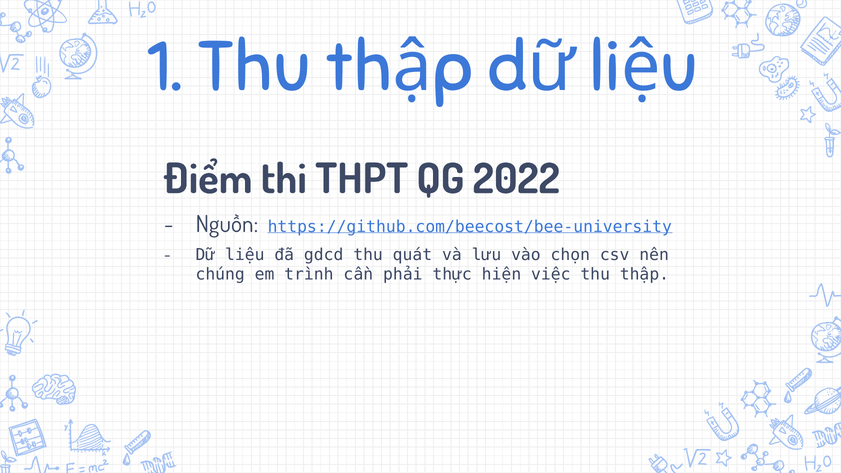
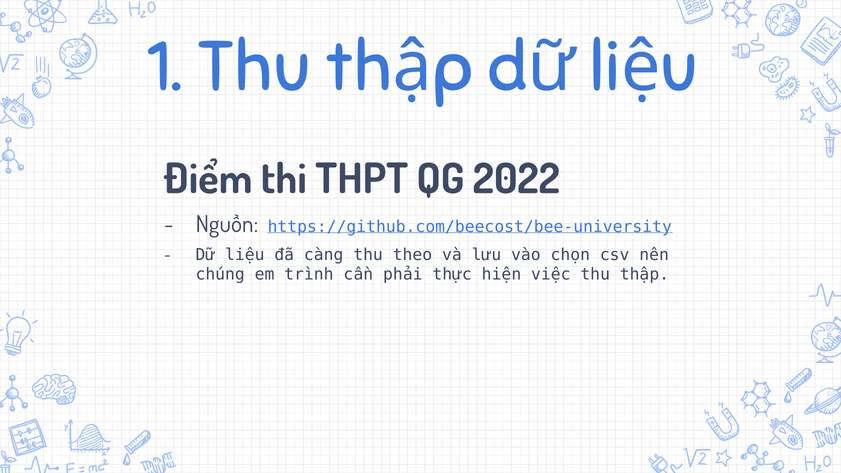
gdcd: gdcd -> càng
quát: quát -> theo
